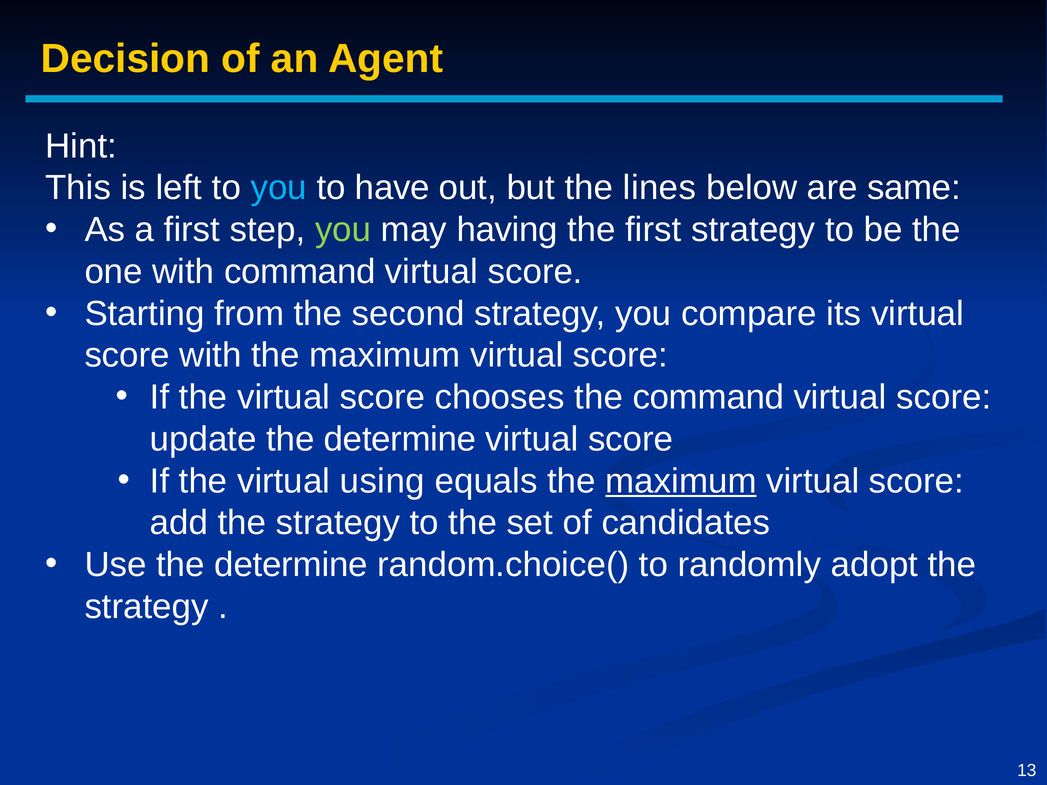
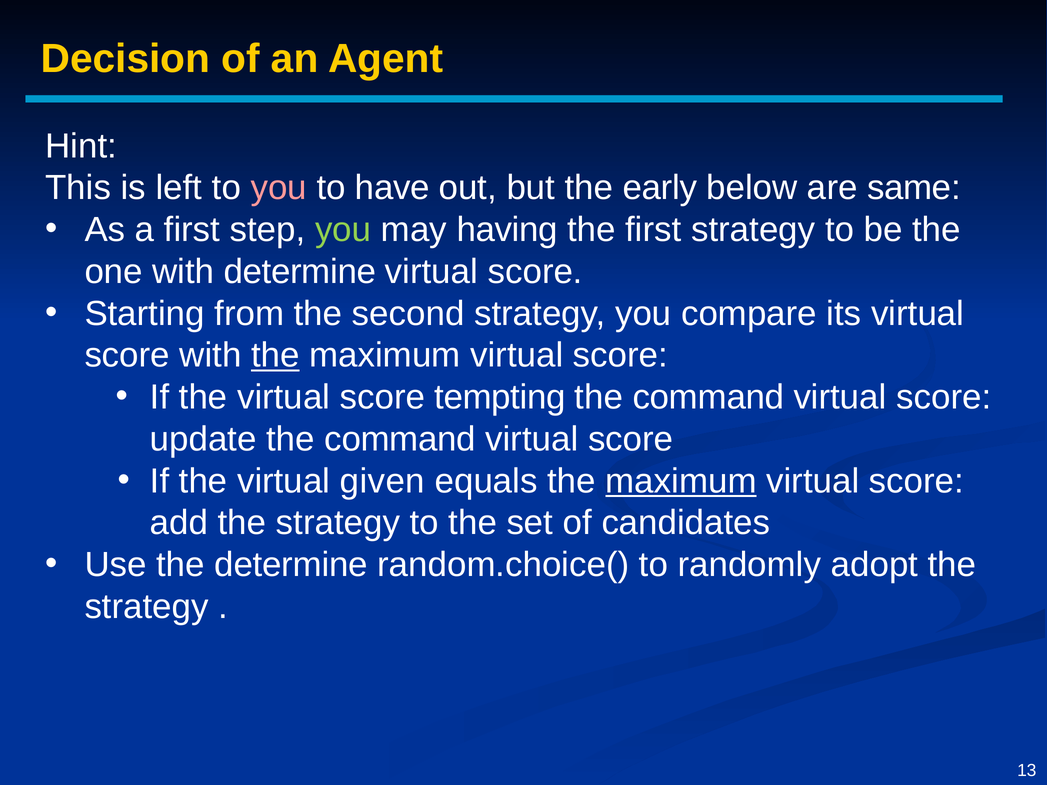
you at (279, 188) colour: light blue -> pink
lines: lines -> early
with command: command -> determine
the at (275, 356) underline: none -> present
chooses: chooses -> tempting
update the determine: determine -> command
using: using -> given
